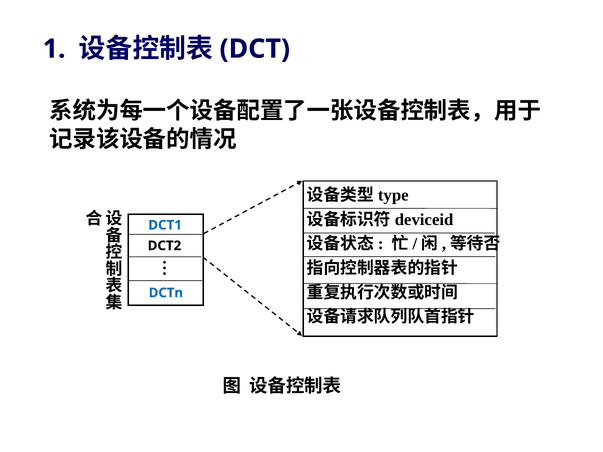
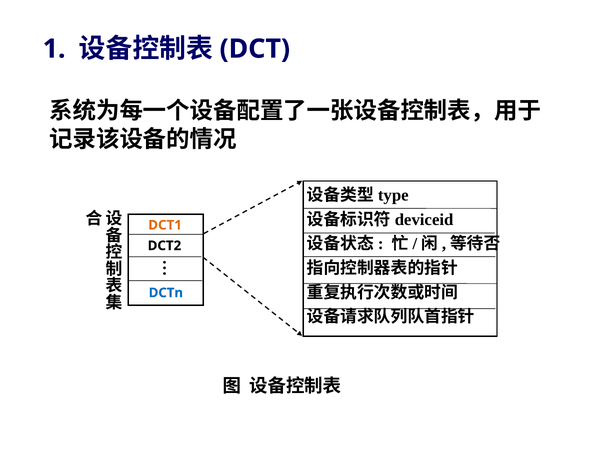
DCT1 colour: blue -> orange
